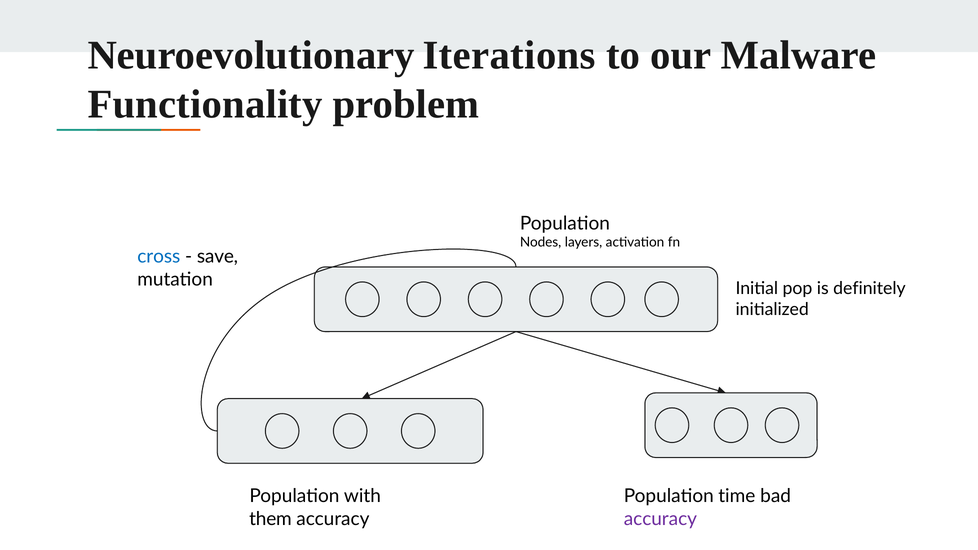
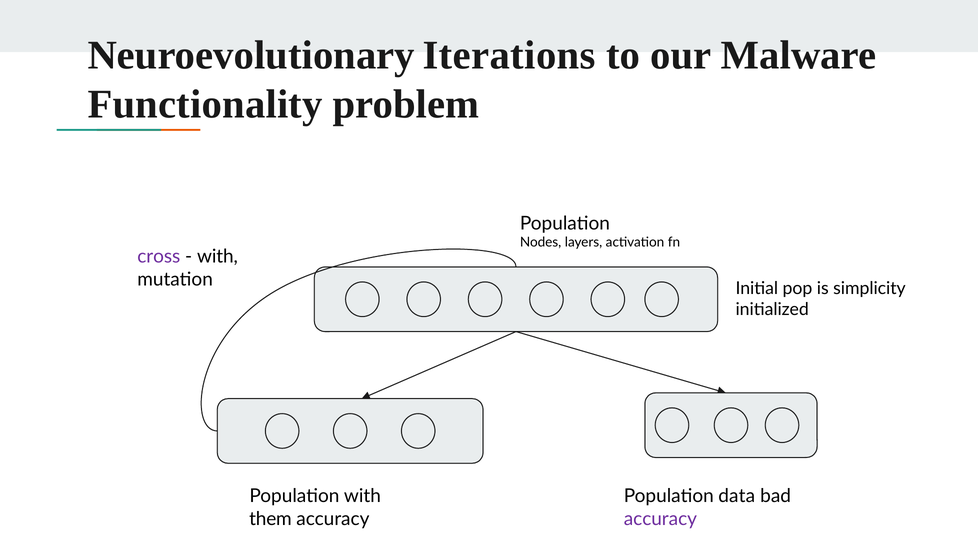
cross colour: blue -> purple
save at (217, 257): save -> with
definitely: definitely -> simplicity
time: time -> data
